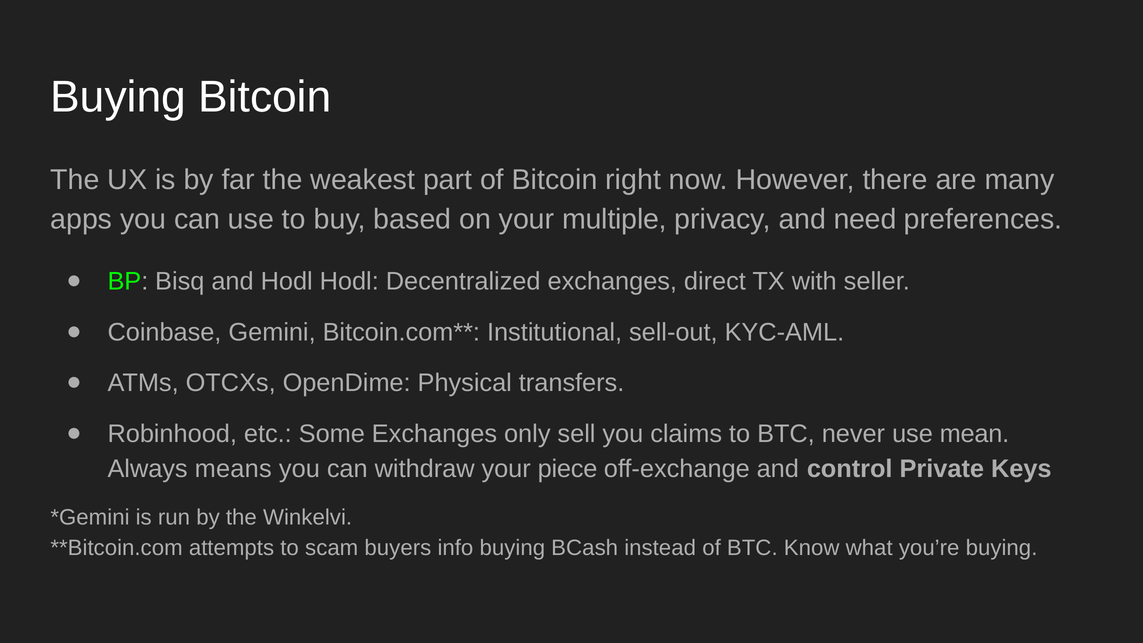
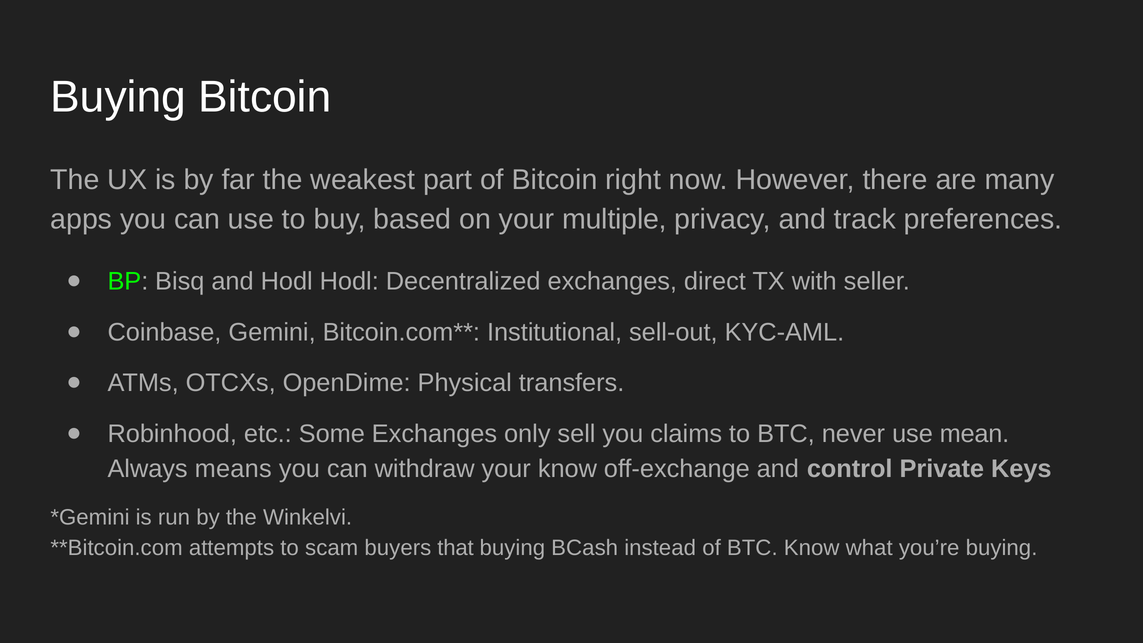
need: need -> track
your piece: piece -> know
info: info -> that
